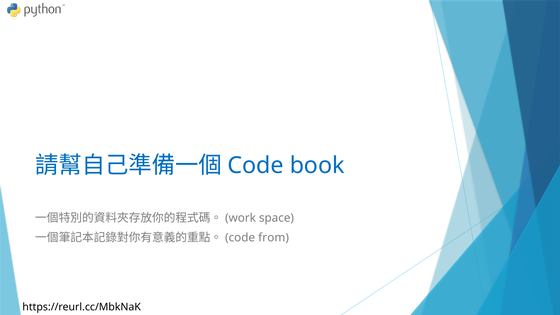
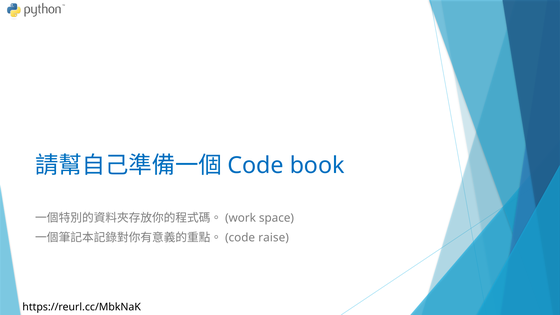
from: from -> raise
